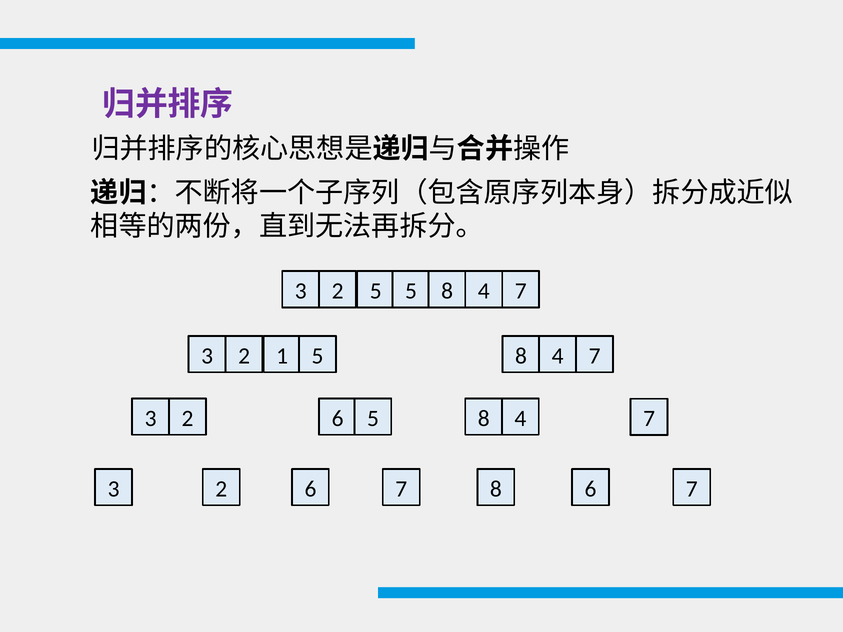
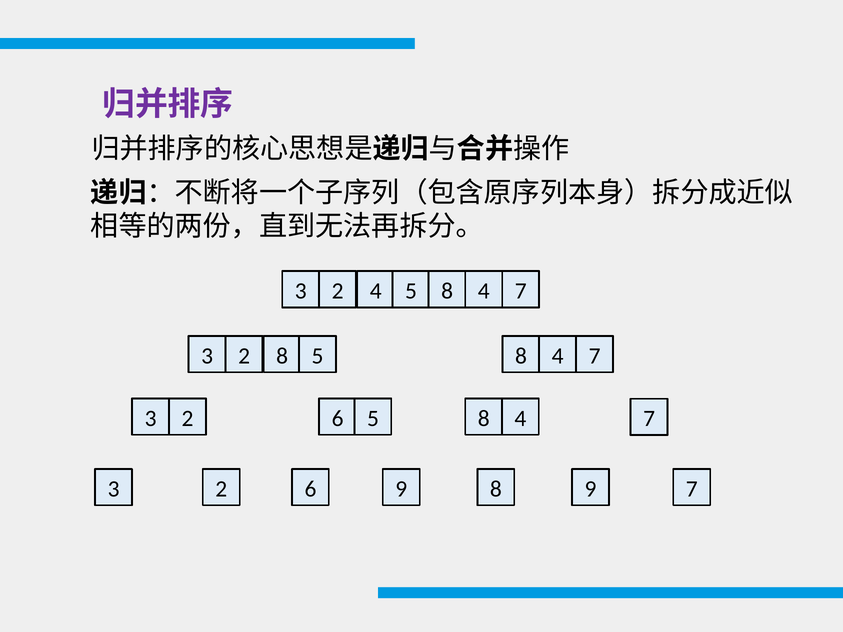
2 5: 5 -> 4
2 1: 1 -> 8
2 6 7: 7 -> 9
8 6: 6 -> 9
